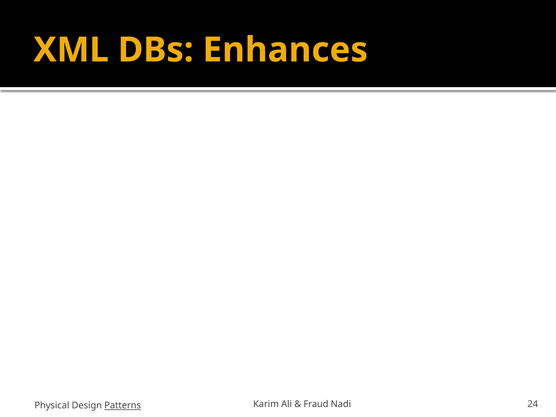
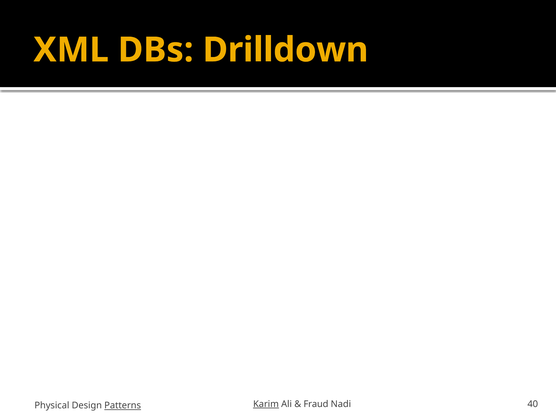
Enhances: Enhances -> Drilldown
Karim underline: none -> present
24: 24 -> 40
